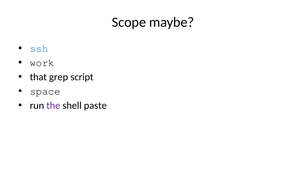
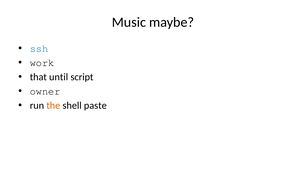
Scope: Scope -> Music
grep: grep -> until
space: space -> owner
the colour: purple -> orange
